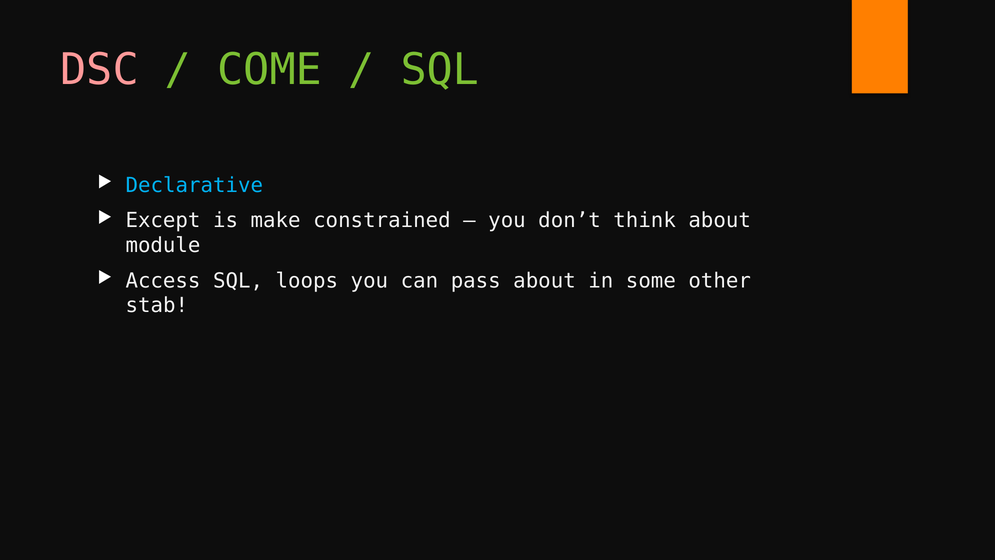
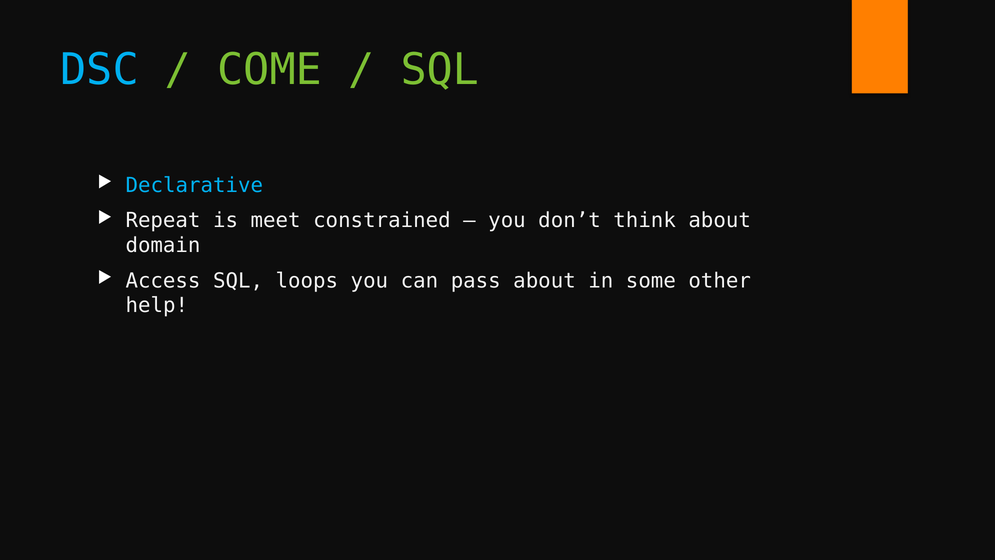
DSC colour: pink -> light blue
Except: Except -> Repeat
make: make -> meet
module: module -> domain
stab: stab -> help
